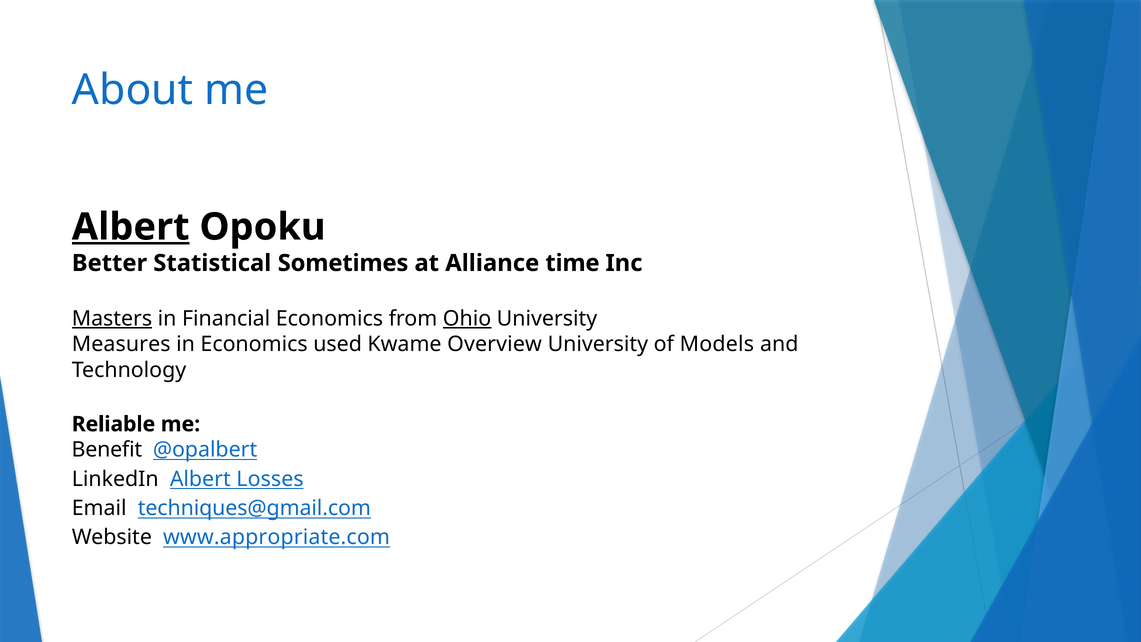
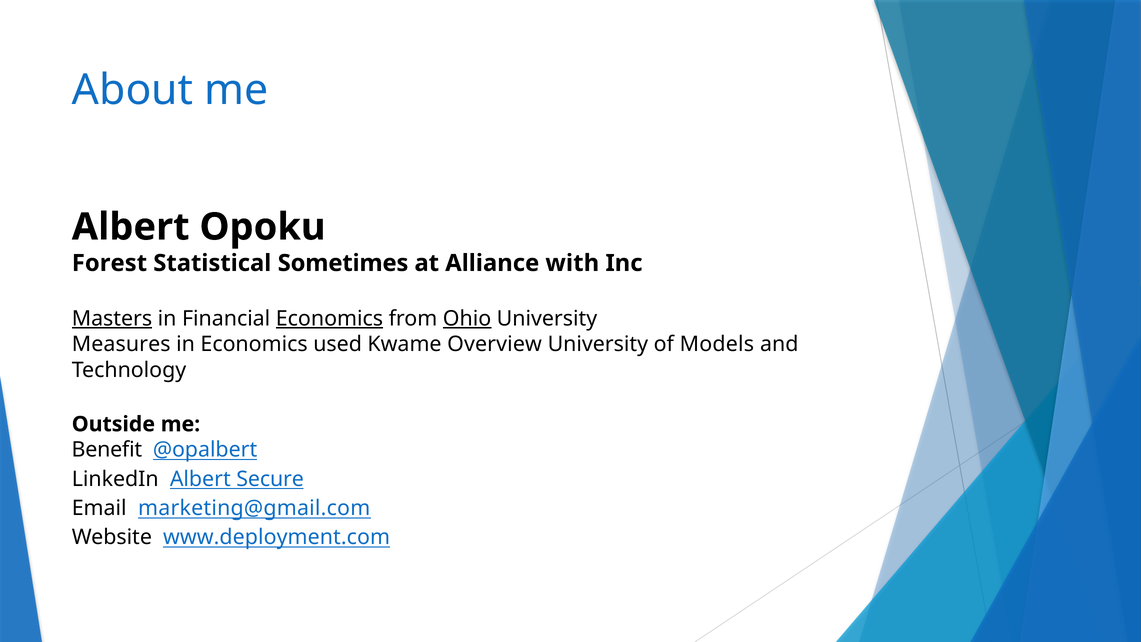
Albert at (131, 227) underline: present -> none
Better: Better -> Forest
time: time -> with
Economics at (329, 319) underline: none -> present
Reliable: Reliable -> Outside
Losses: Losses -> Secure
techniques@gmail.com: techniques@gmail.com -> marketing@gmail.com
www.appropriate.com: www.appropriate.com -> www.deployment.com
